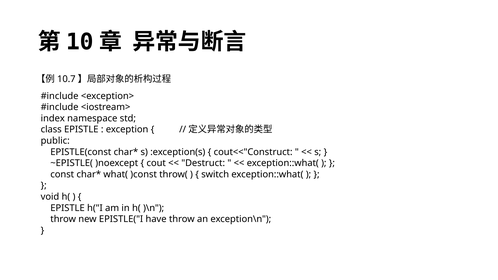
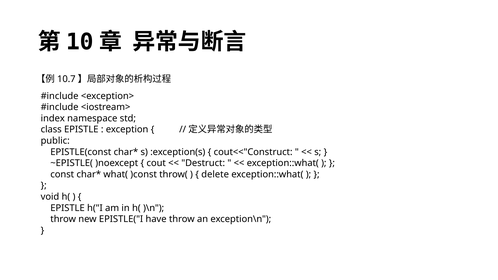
switch: switch -> delete
